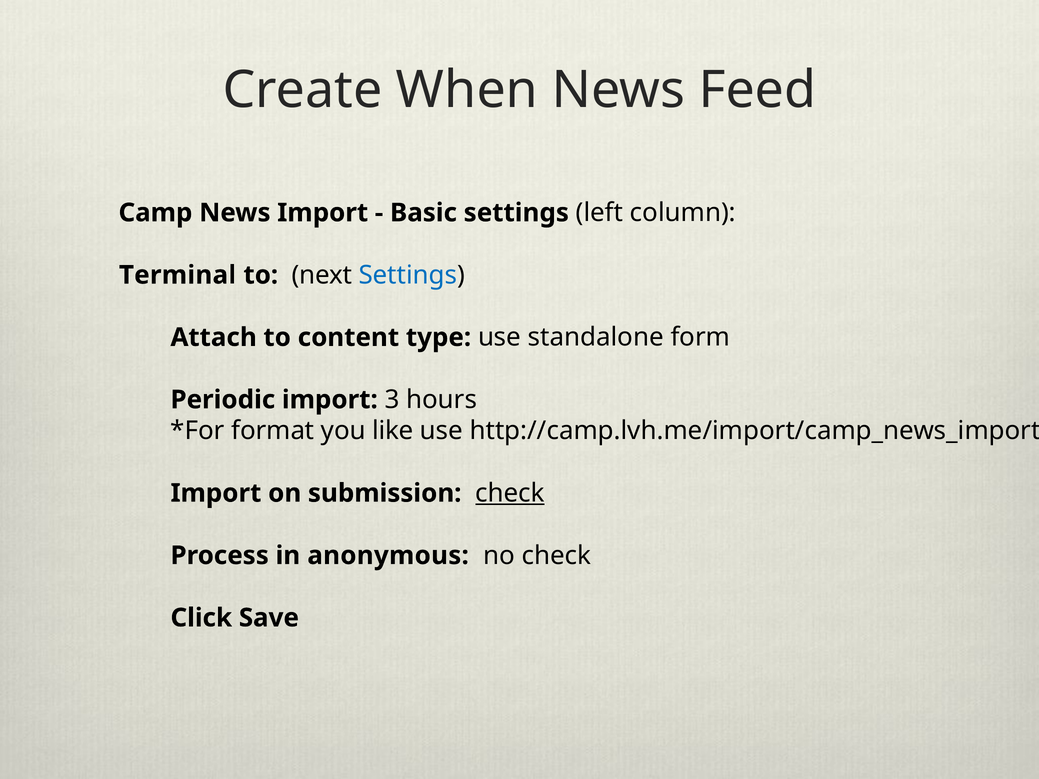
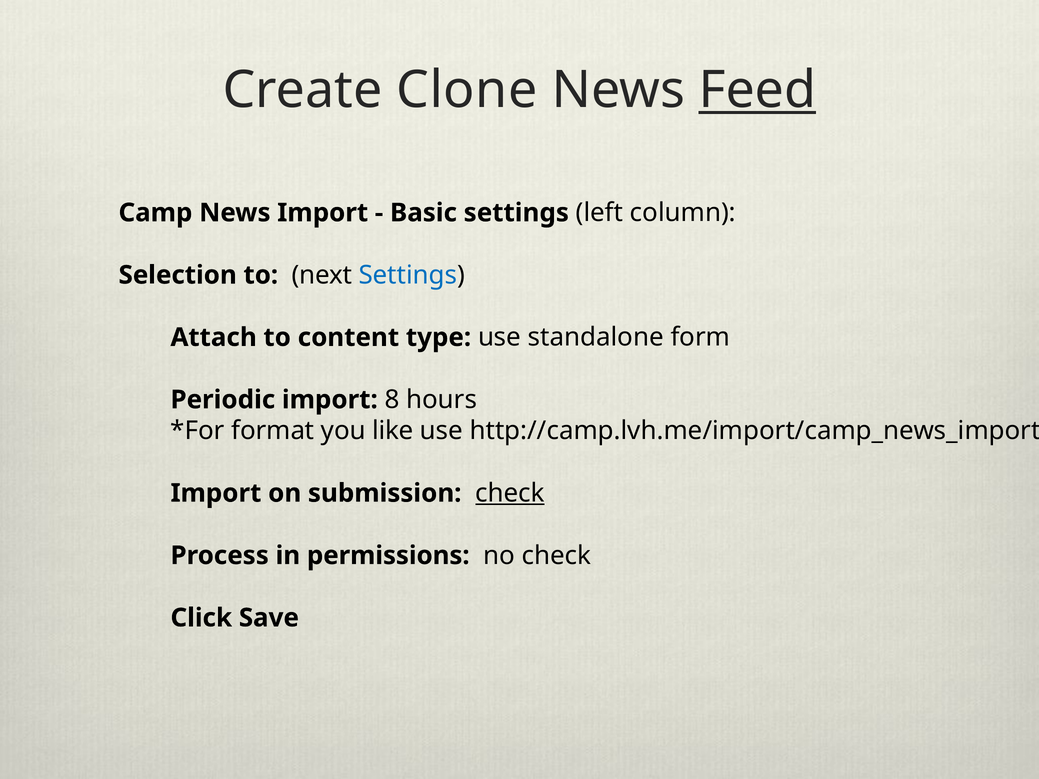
When: When -> Clone
Feed underline: none -> present
Terminal: Terminal -> Selection
3: 3 -> 8
anonymous: anonymous -> permissions
